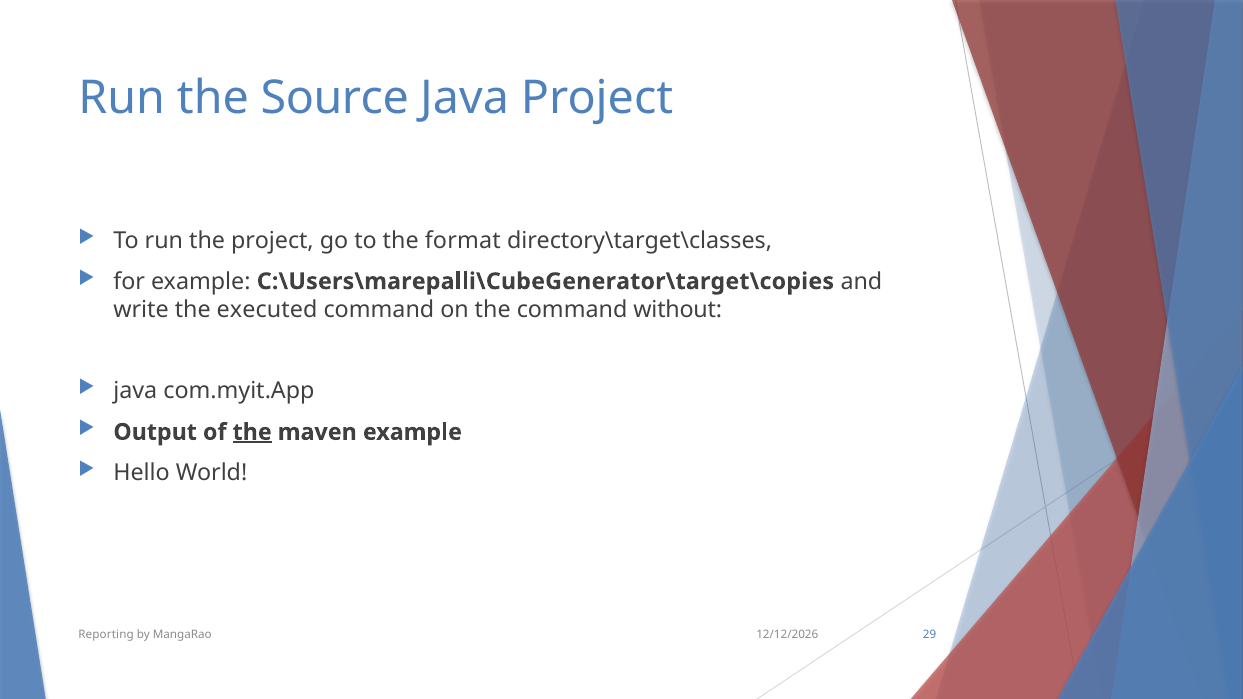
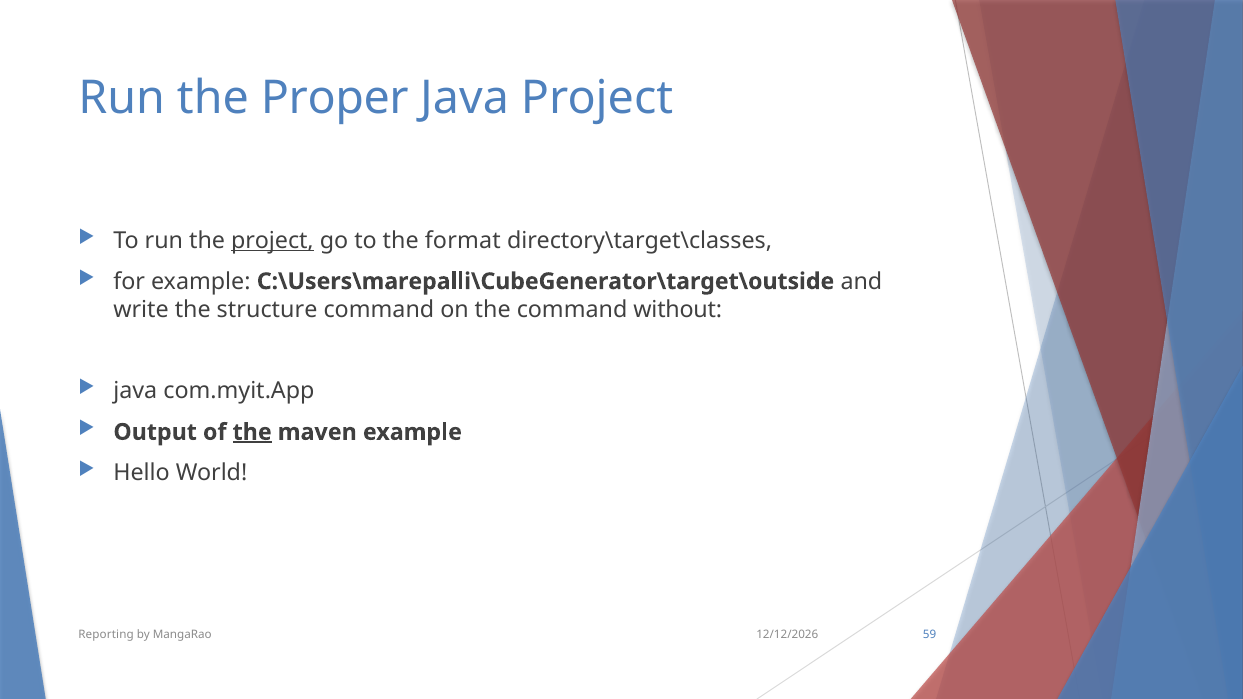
Source: Source -> Proper
project at (272, 241) underline: none -> present
C:\Users\marepalli\CubeGenerator\target\copies: C:\Users\marepalli\CubeGenerator\target\copies -> C:\Users\marepalli\CubeGenerator\target\outside
executed: executed -> structure
29: 29 -> 59
